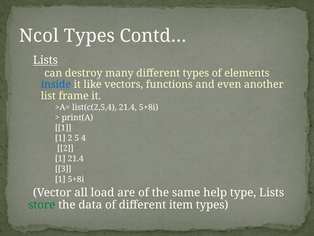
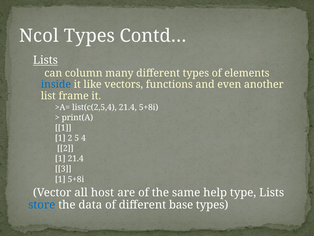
destroy: destroy -> column
load: load -> host
store colour: green -> blue
item: item -> base
